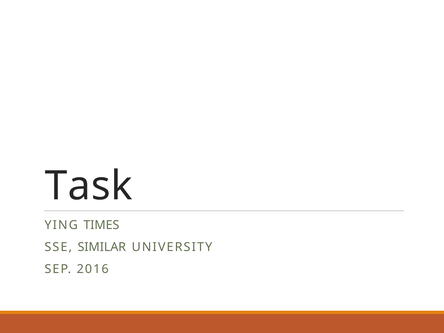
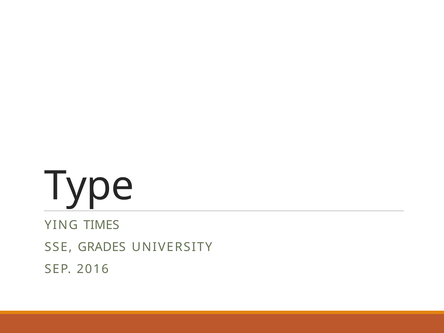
Task: Task -> Type
SIMILAR: SIMILAR -> GRADES
